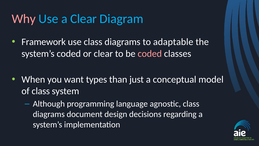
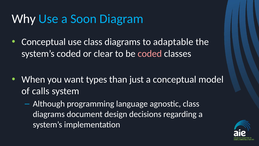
Why colour: pink -> white
a Clear: Clear -> Soon
Framework at (44, 42): Framework -> Conceptual
of class: class -> calls
